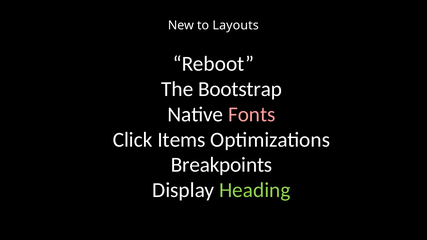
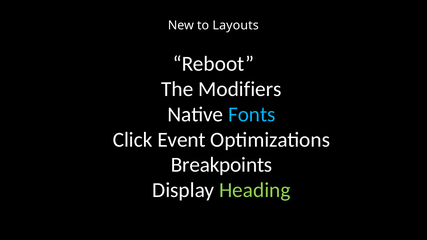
Bootstrap: Bootstrap -> Modifiers
Fonts colour: pink -> light blue
Items: Items -> Event
